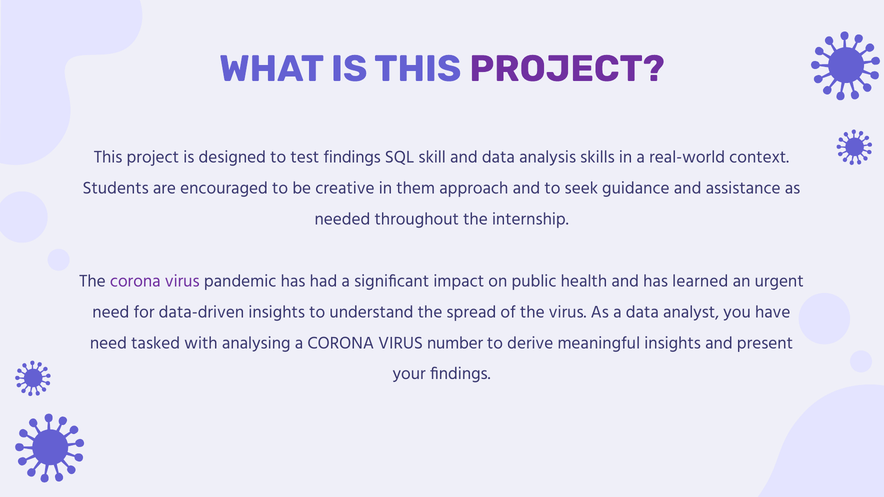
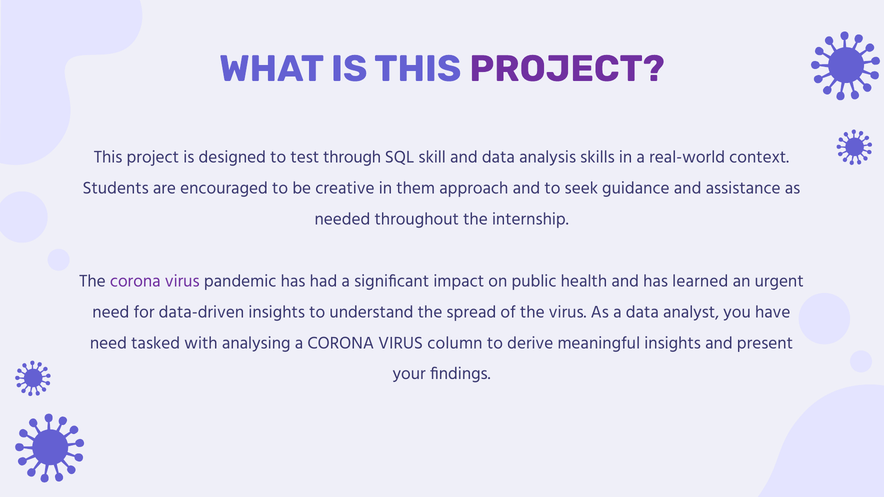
test findings: findings -> through
number: number -> column
